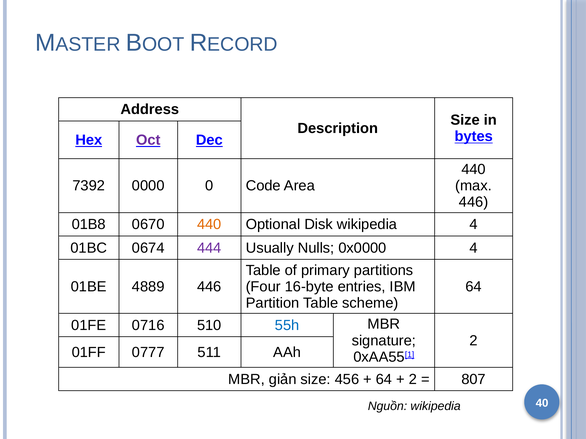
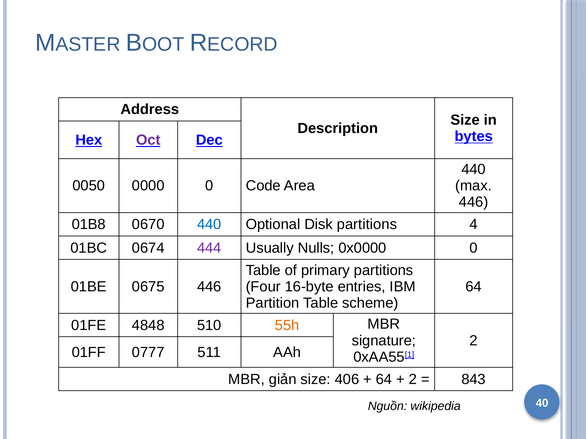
7392: 7392 -> 0050
440 at (209, 225) colour: orange -> blue
Disk wikipedia: wikipedia -> partitions
0x0000 4: 4 -> 0
4889: 4889 -> 0675
0716: 0716 -> 4848
55h colour: blue -> orange
456: 456 -> 406
807: 807 -> 843
